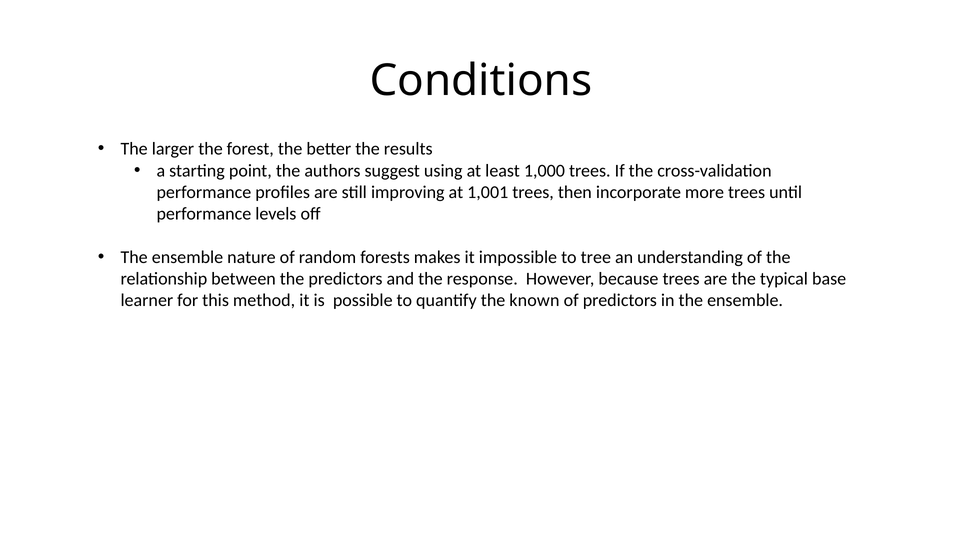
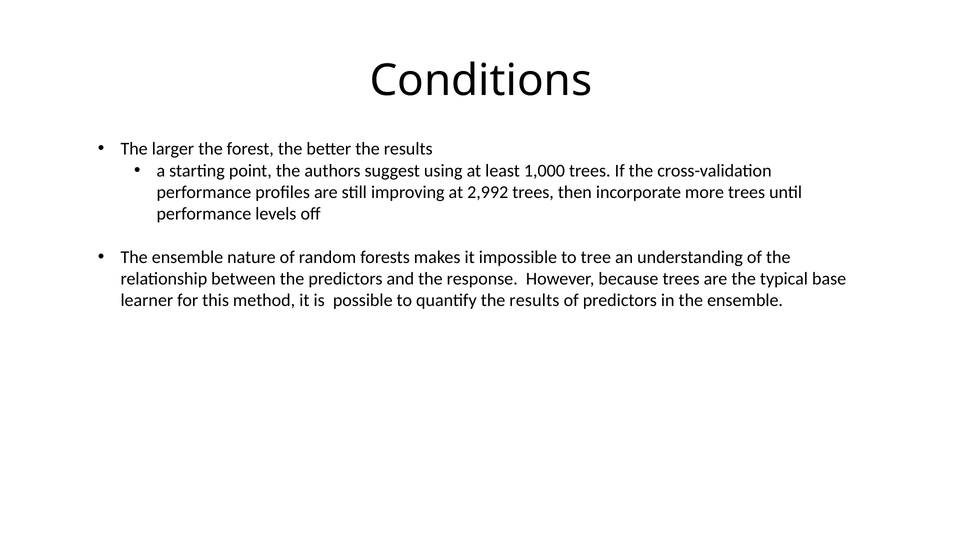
1,001: 1,001 -> 2,992
quantify the known: known -> results
